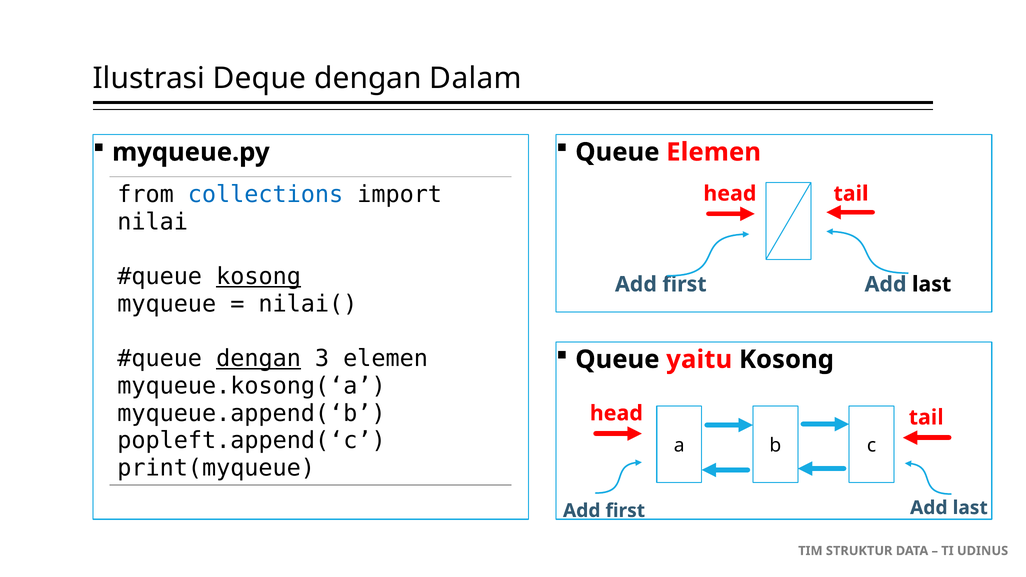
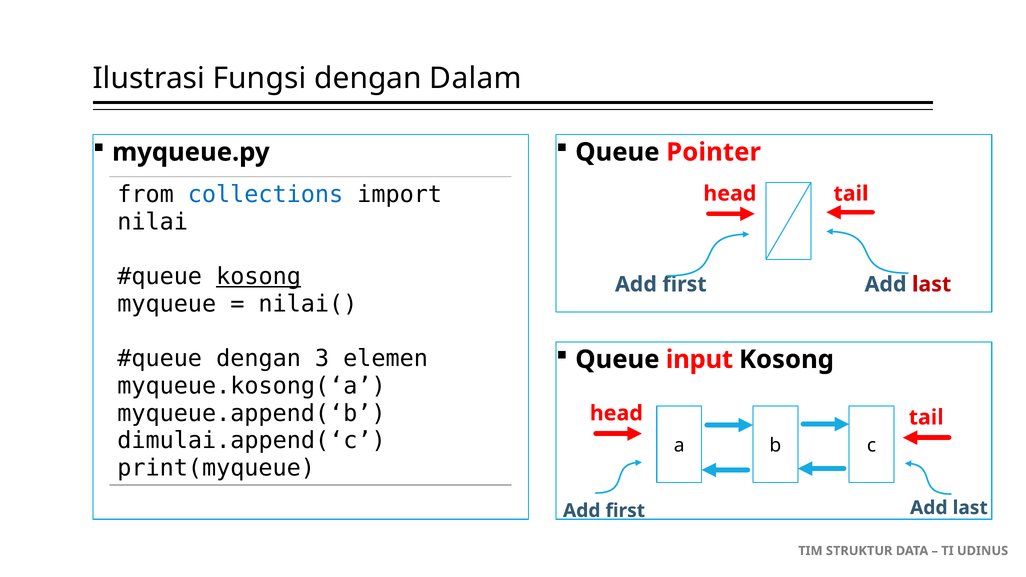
Deque: Deque -> Fungsi
Queue Elemen: Elemen -> Pointer
last at (932, 284) colour: black -> red
yaitu: yaitu -> input
dengan at (259, 359) underline: present -> none
popleft.append(‘c: popleft.append(‘c -> dimulai.append(‘c
